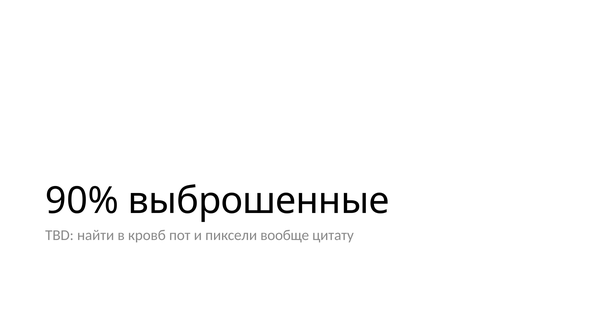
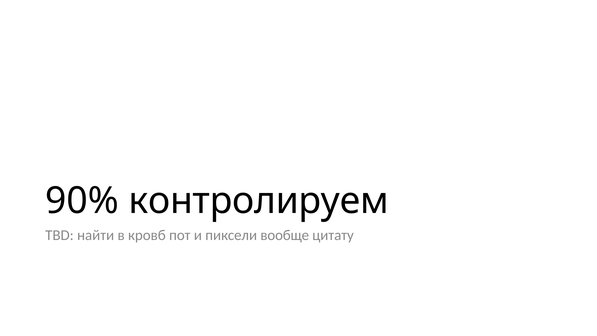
выброшенные: выброшенные -> контролируем
